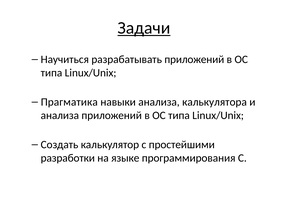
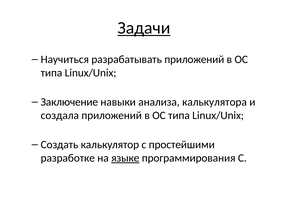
Прагматика: Прагматика -> Заключение
анализа at (60, 115): анализа -> создала
разработки: разработки -> разработке
языке underline: none -> present
